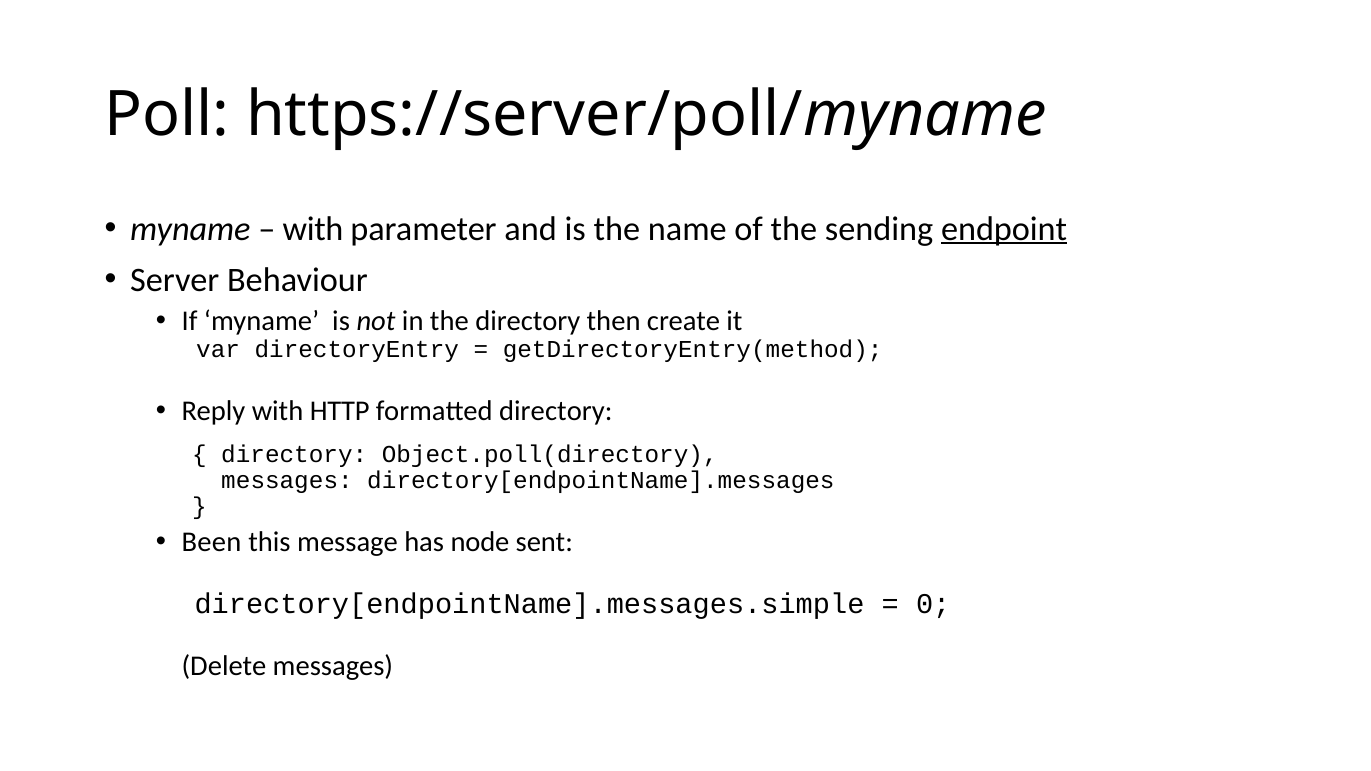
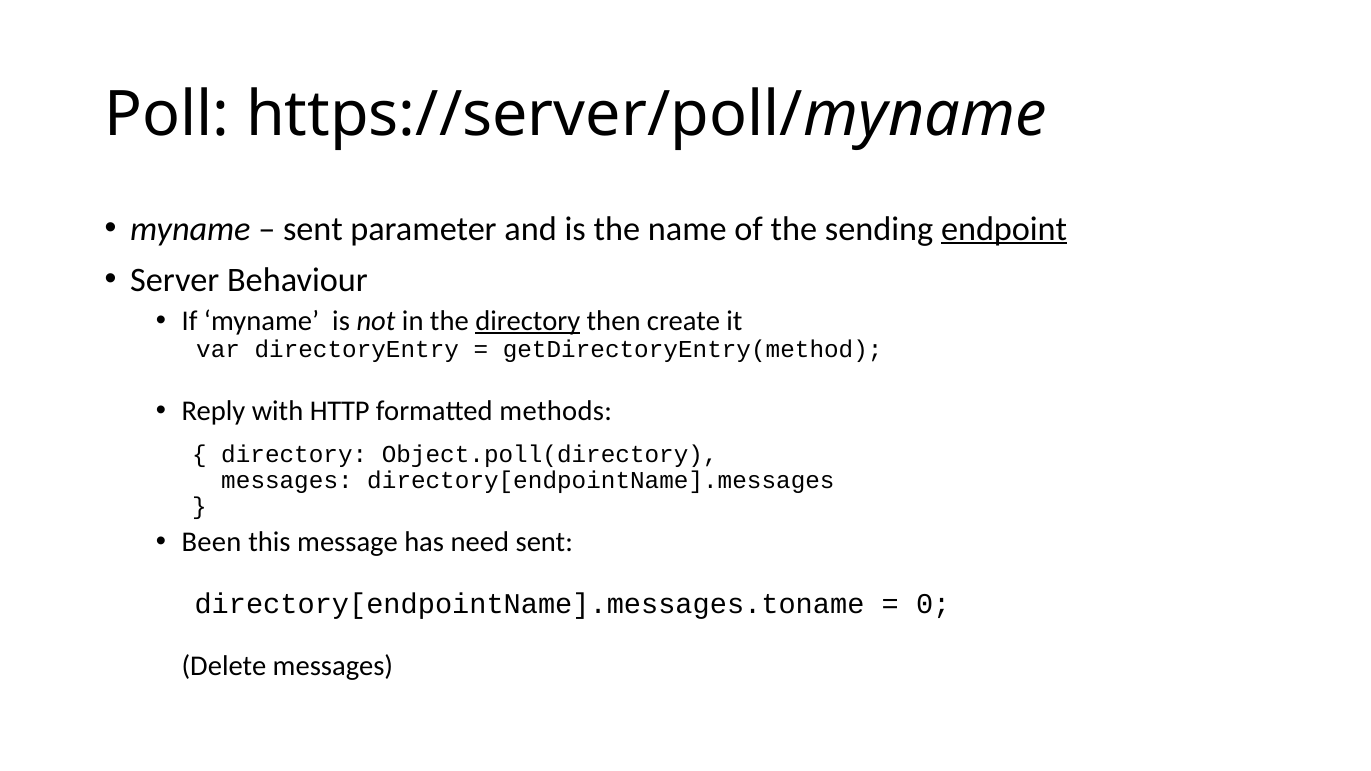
with at (313, 229): with -> sent
directory at (528, 321) underline: none -> present
formatted directory: directory -> methods
node: node -> need
directory[endpointName].messages.simple: directory[endpointName].messages.simple -> directory[endpointName].messages.toname
